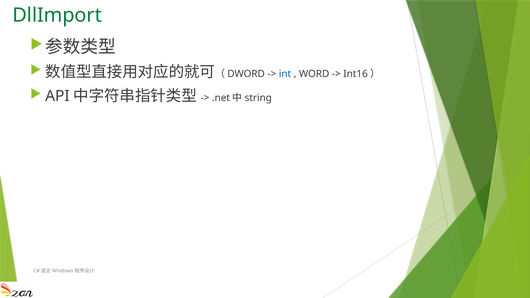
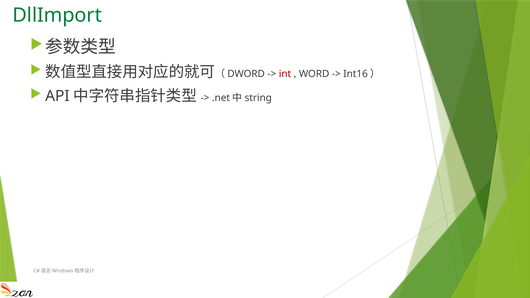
int colour: blue -> red
